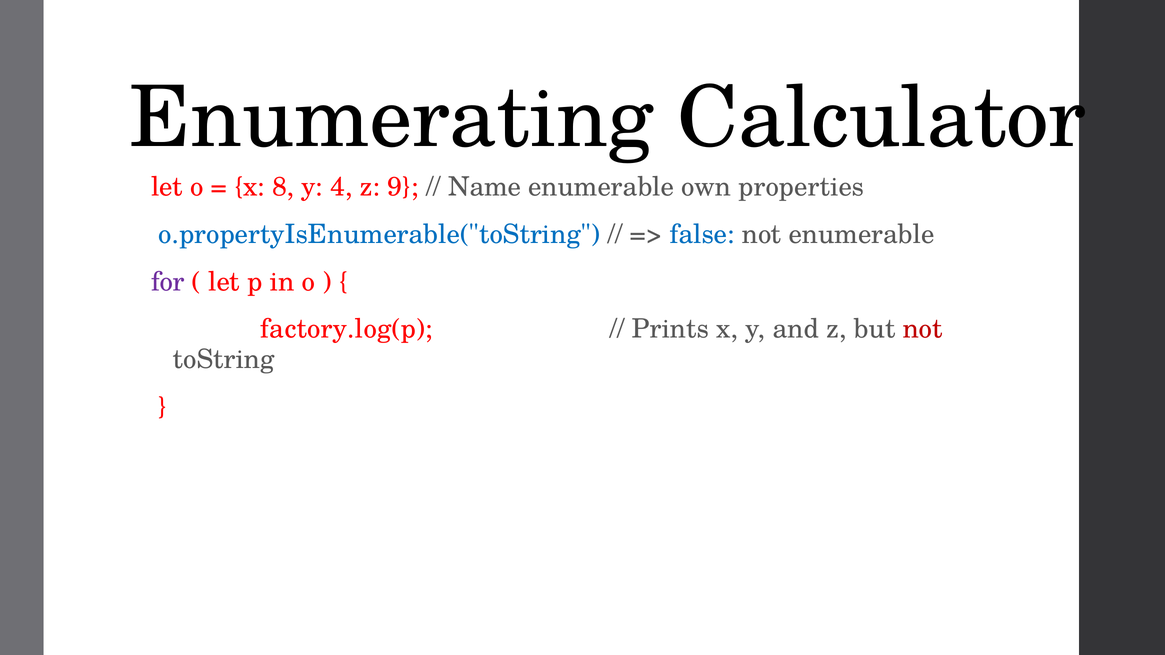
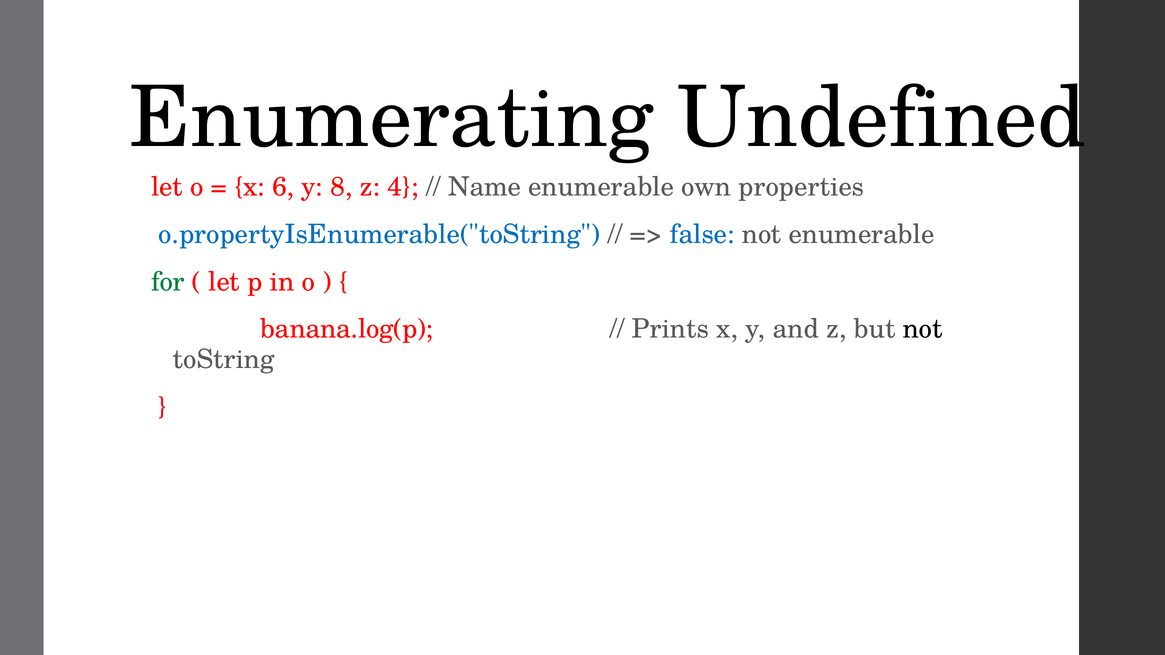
Calculator: Calculator -> Undefined
8: 8 -> 6
4: 4 -> 8
9: 9 -> 4
for colour: purple -> green
factory.log(p: factory.log(p -> banana.log(p
not at (923, 329) colour: red -> black
